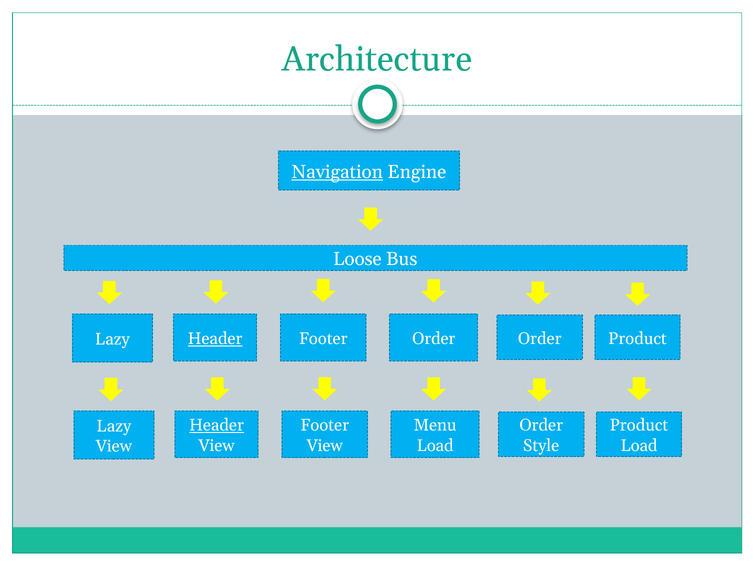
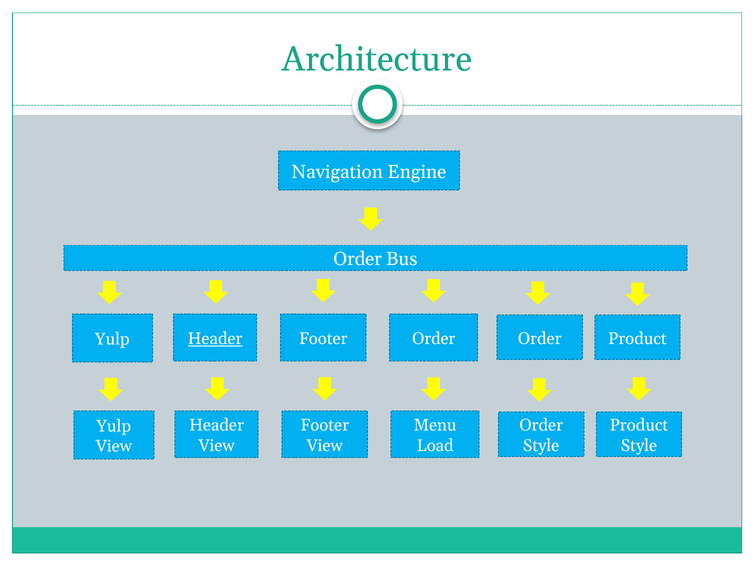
Navigation underline: present -> none
Loose at (357, 259): Loose -> Order
Lazy at (112, 339): Lazy -> Yulp
Header at (217, 426) underline: present -> none
Lazy at (114, 426): Lazy -> Yulp
Load at (639, 446): Load -> Style
